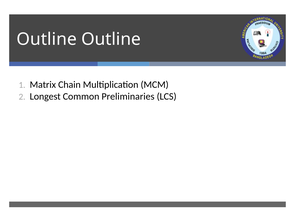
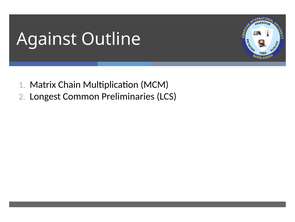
Outline at (47, 39): Outline -> Against
